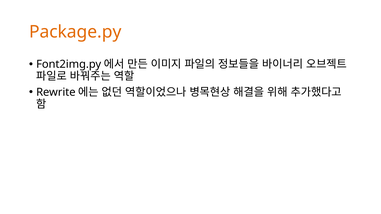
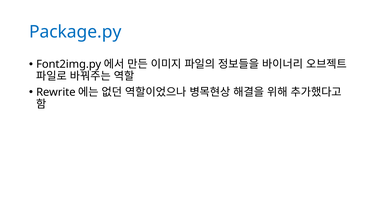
Package.py colour: orange -> blue
